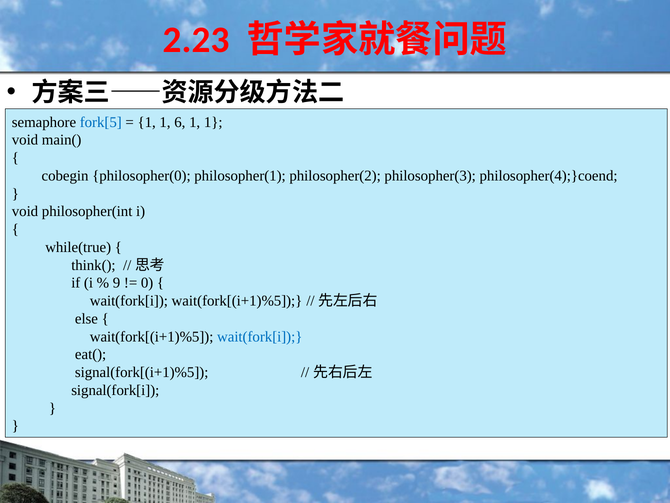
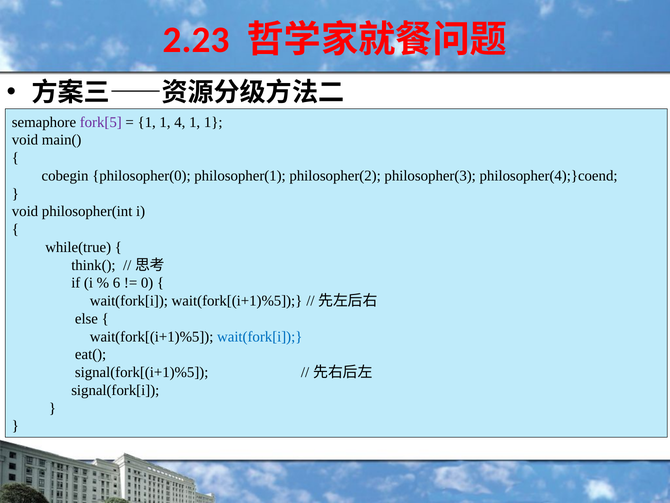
fork[5 colour: blue -> purple
6: 6 -> 4
9: 9 -> 6
